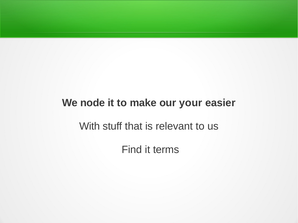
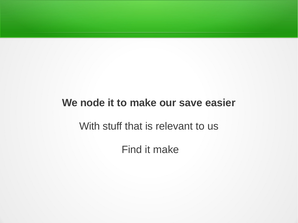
your: your -> save
it terms: terms -> make
